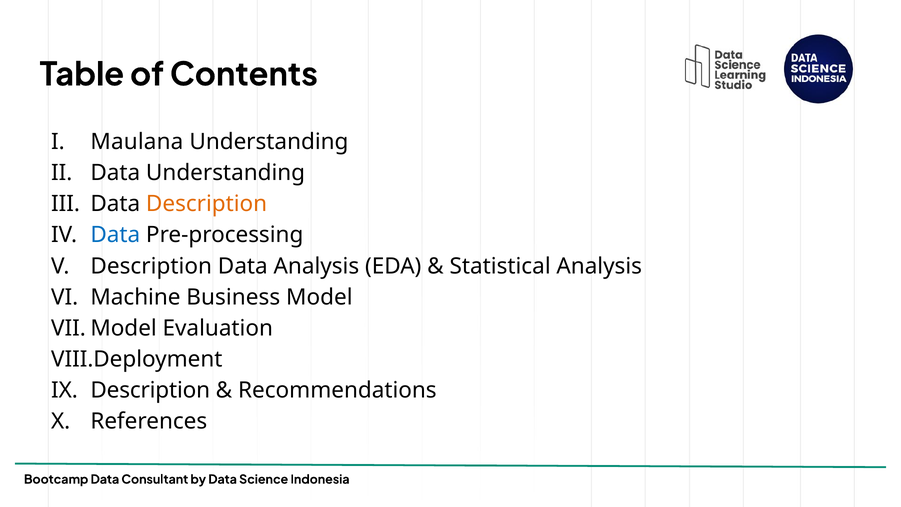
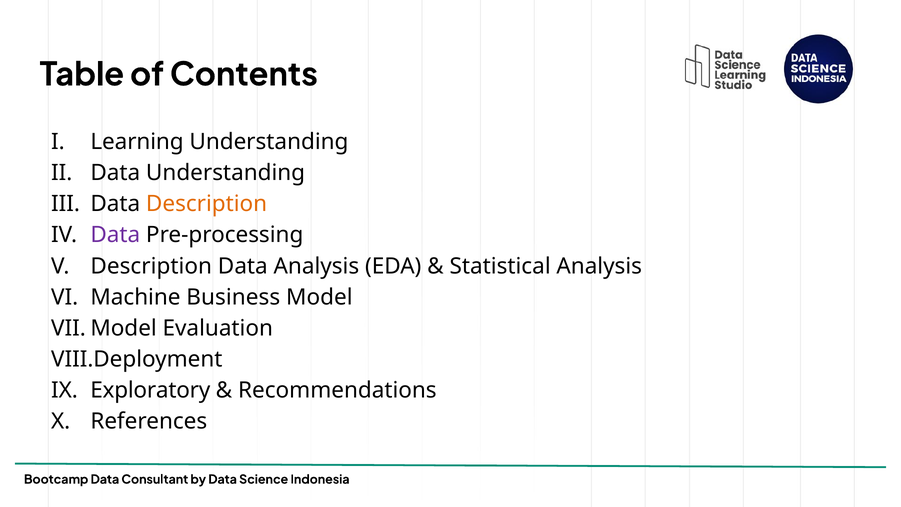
Maulana: Maulana -> Learning
Data at (115, 235) colour: blue -> purple
Description at (150, 390): Description -> Exploratory
